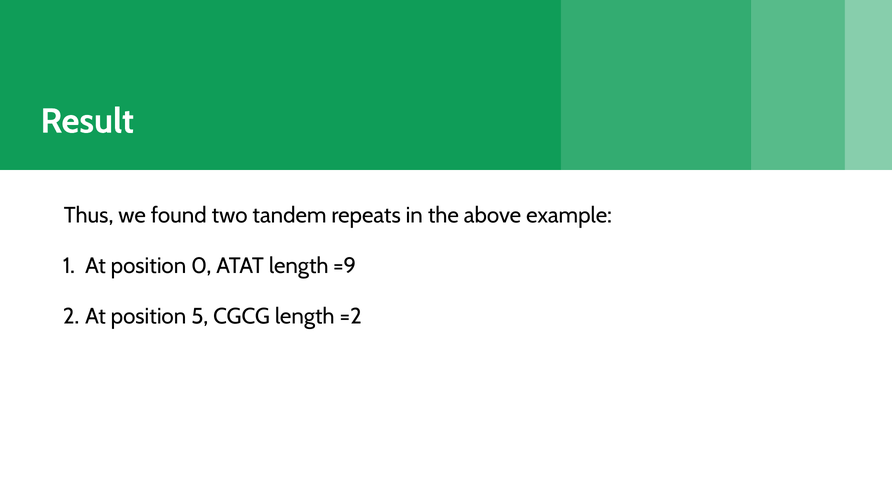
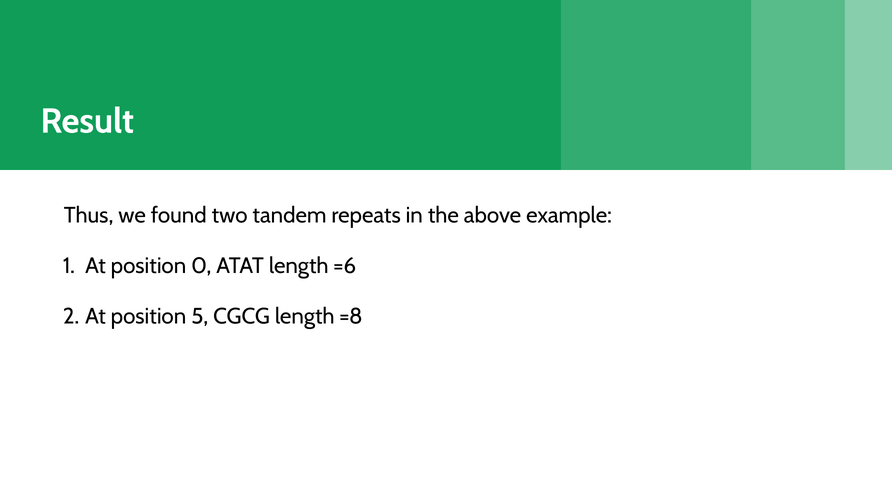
=9: =9 -> =6
=2: =2 -> =8
